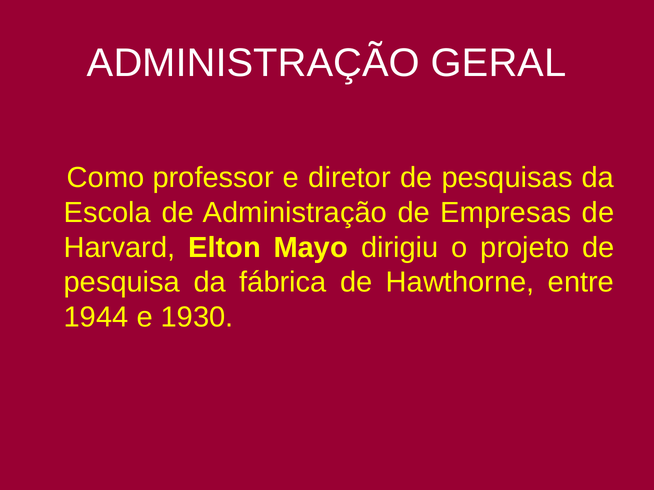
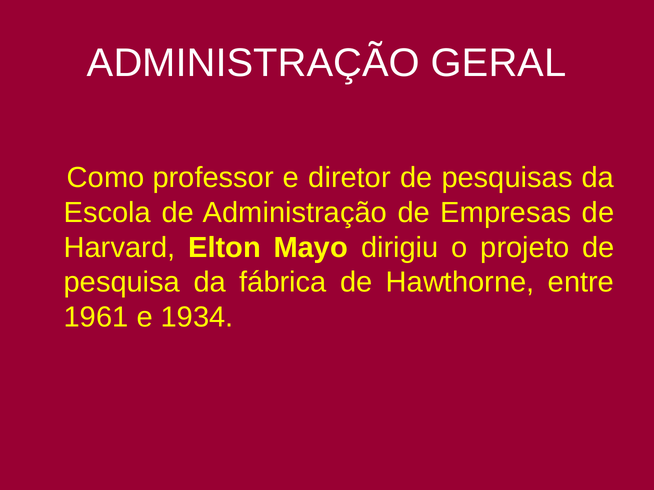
1944: 1944 -> 1961
1930: 1930 -> 1934
